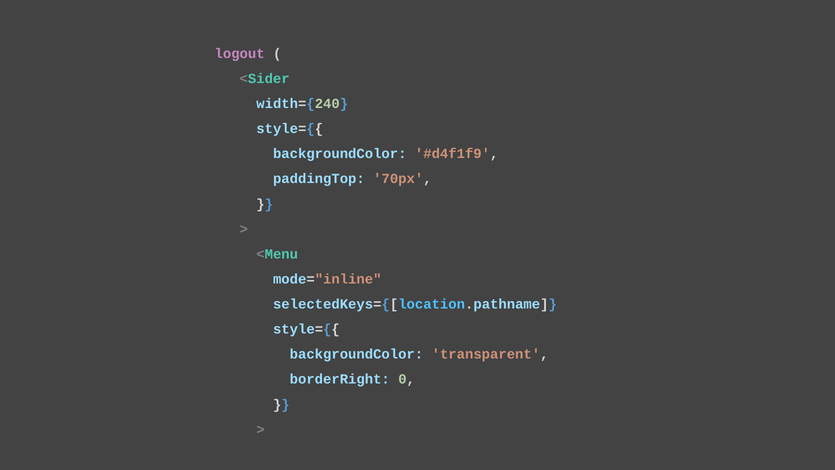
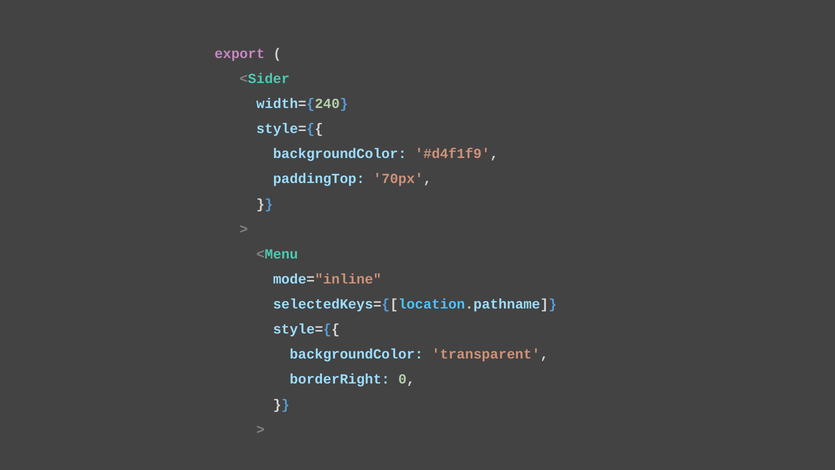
logout: logout -> export
